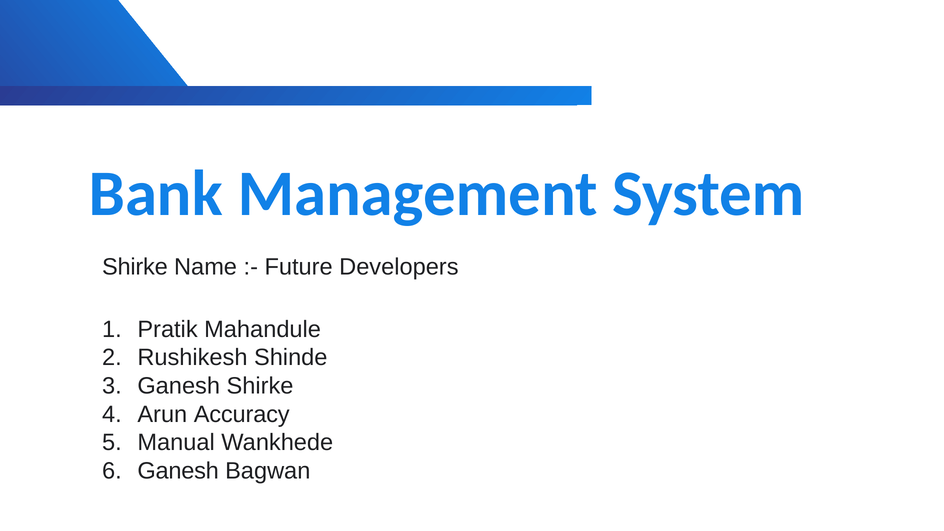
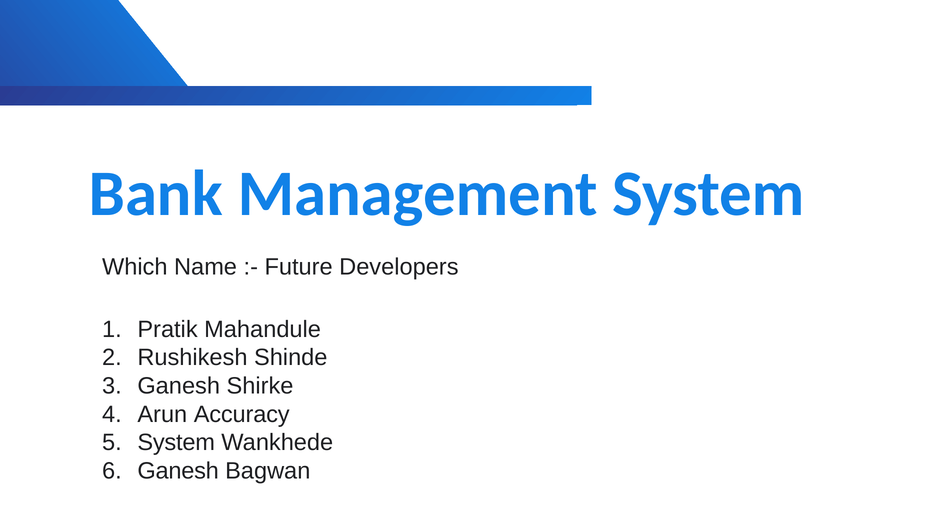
Shirke at (135, 267): Shirke -> Which
Manual at (176, 443): Manual -> System
